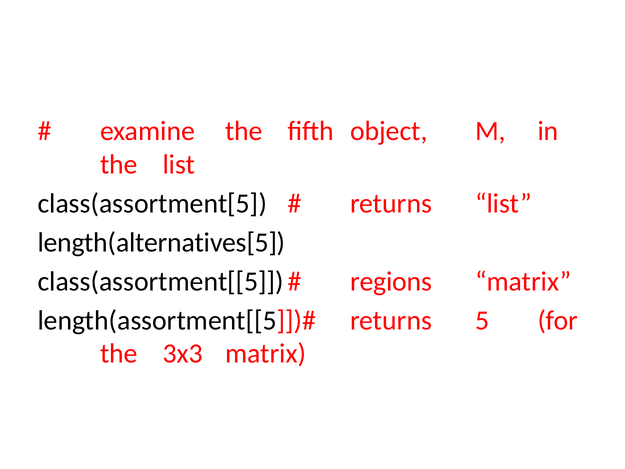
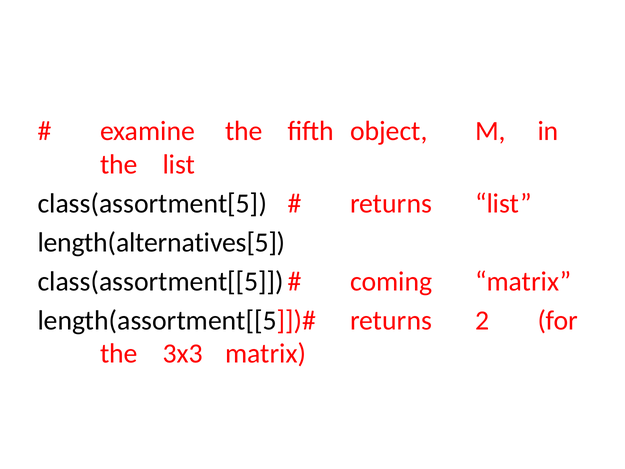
regions: regions -> coming
5: 5 -> 2
